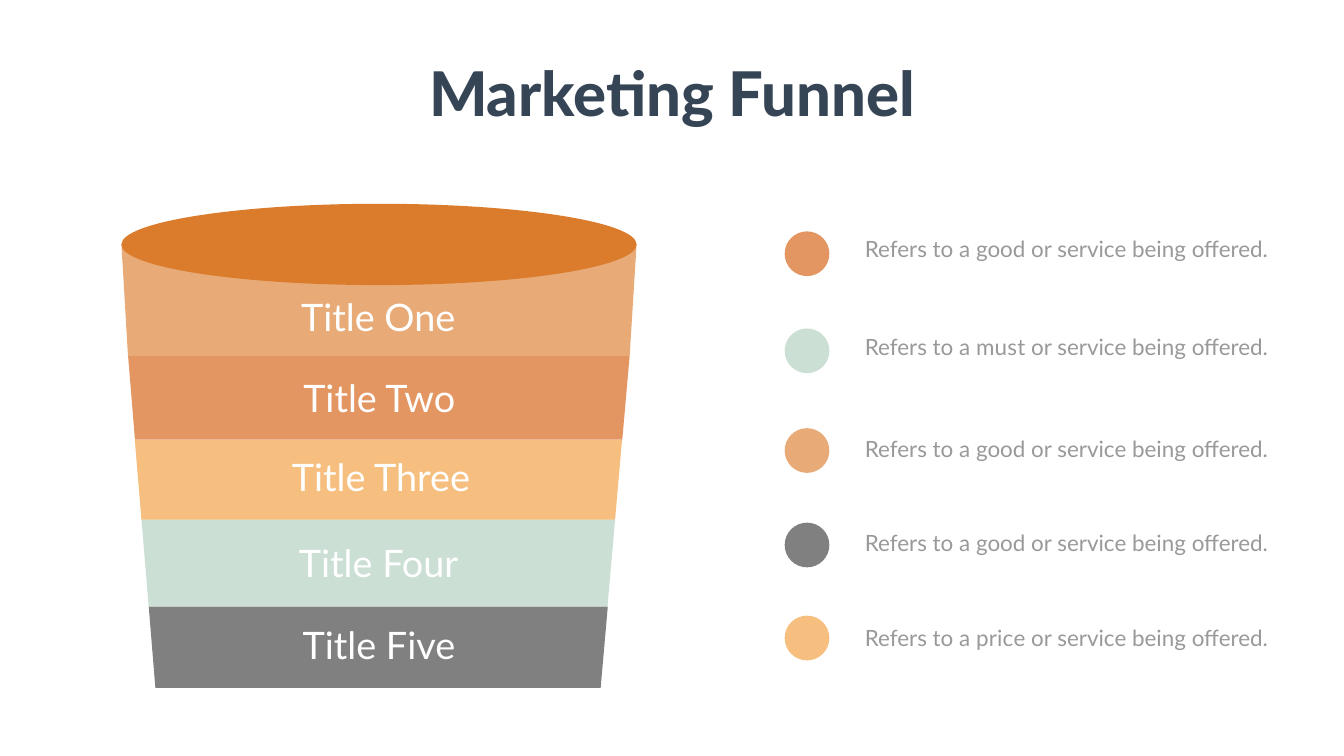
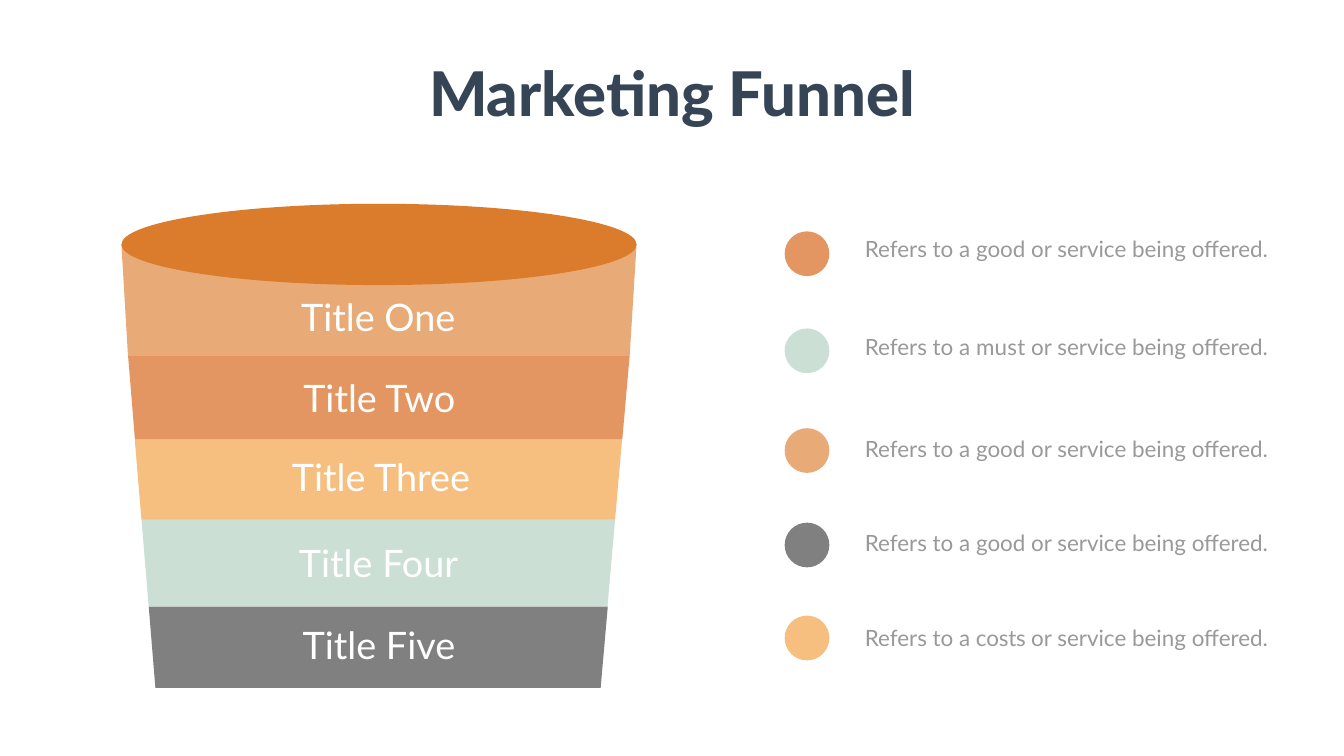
price: price -> costs
